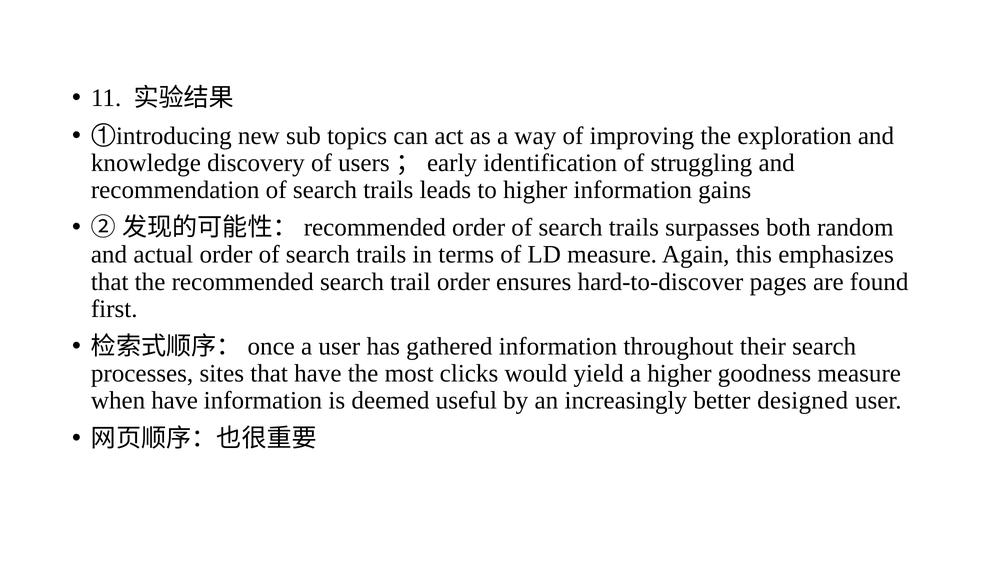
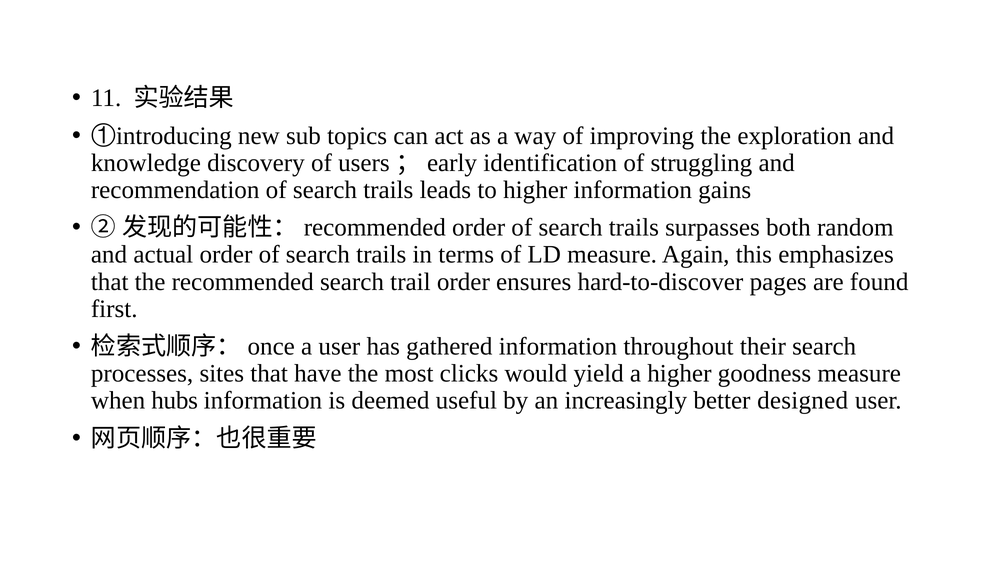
when have: have -> hubs
